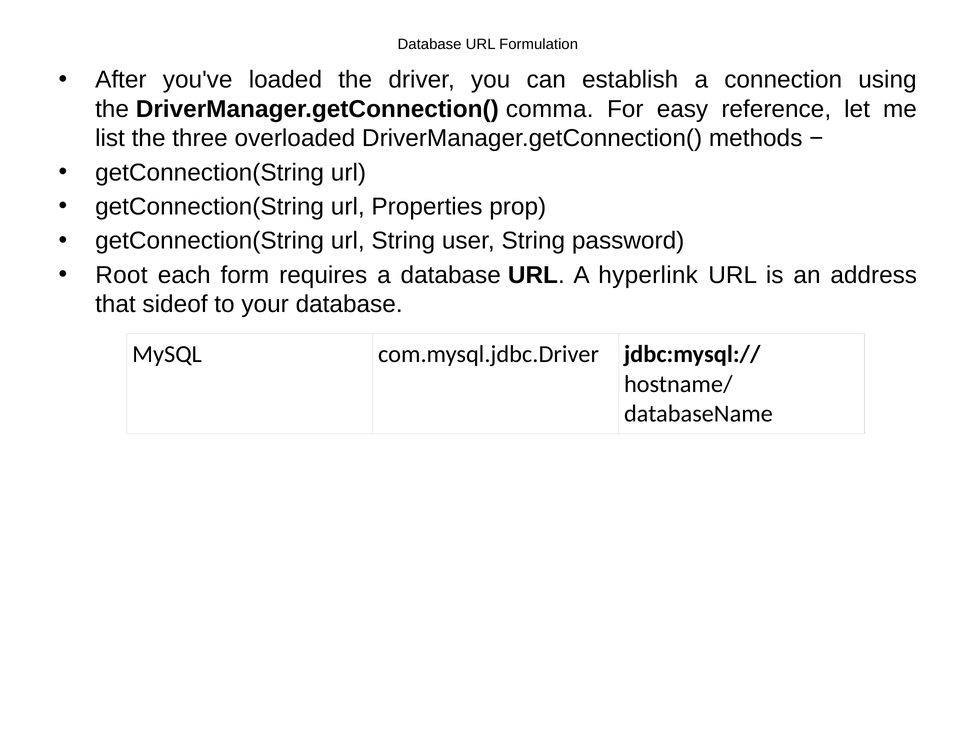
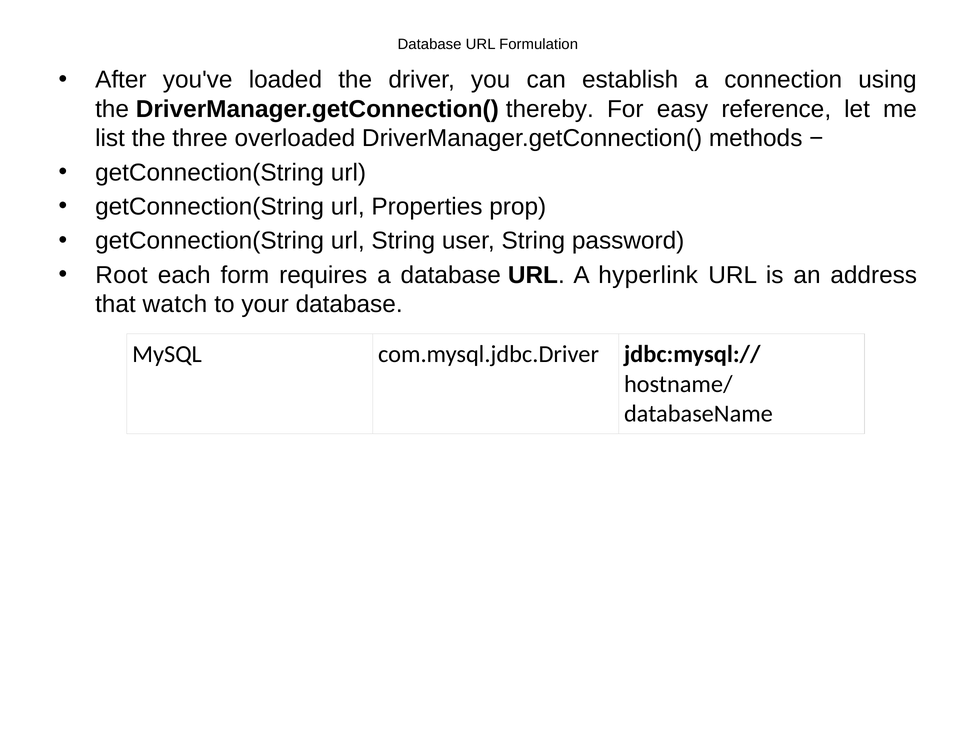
comma: comma -> thereby
sideof: sideof -> watch
